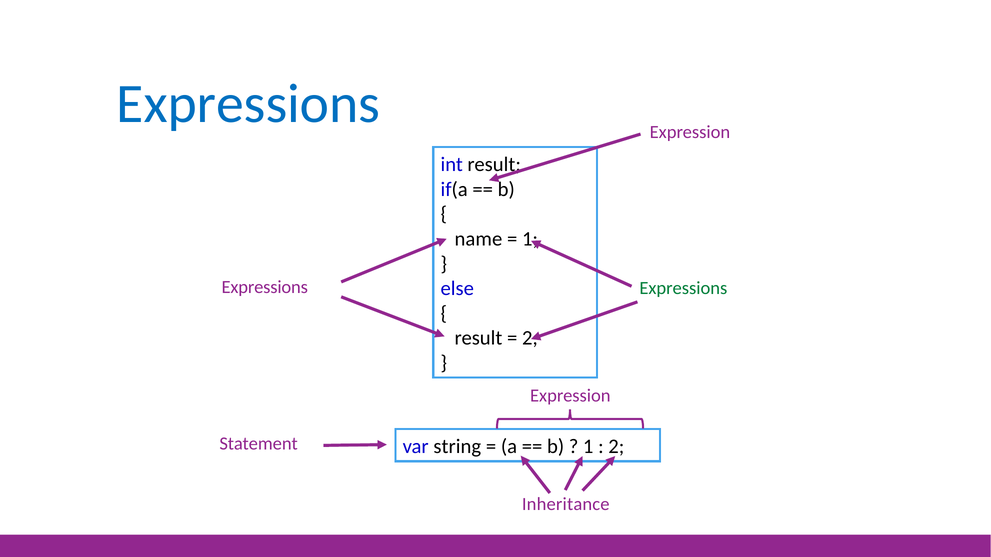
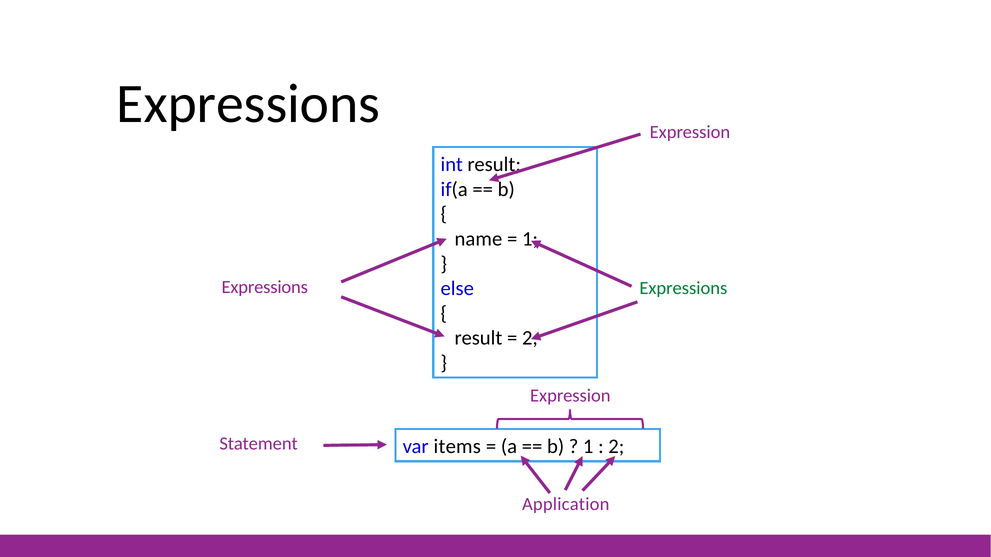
Expressions at (248, 104) colour: blue -> black
string: string -> items
Inheritance: Inheritance -> Application
